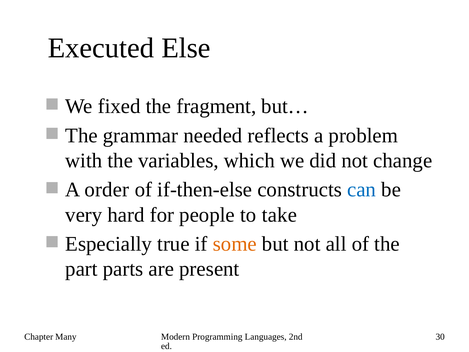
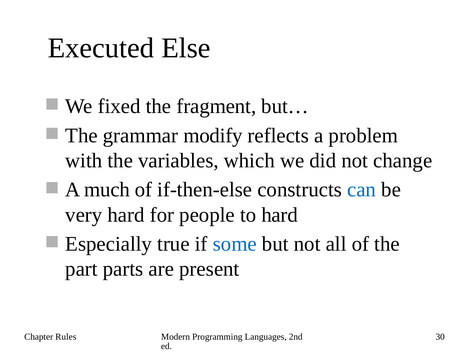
needed: needed -> modify
order: order -> much
to take: take -> hard
some colour: orange -> blue
Many: Many -> Rules
